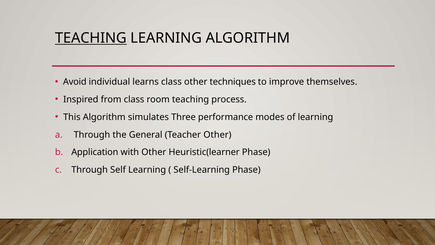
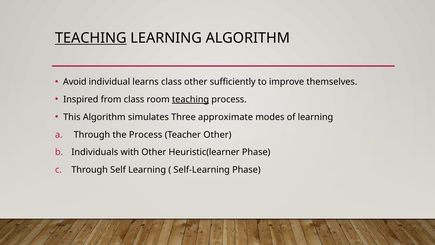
techniques: techniques -> sufficiently
teaching at (191, 99) underline: none -> present
performance: performance -> approximate
the General: General -> Process
Application: Application -> Individuals
